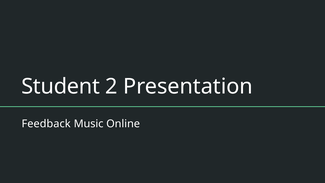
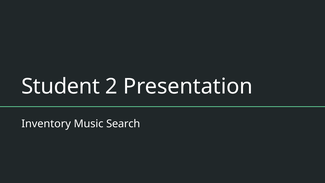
Feedback: Feedback -> Inventory
Online: Online -> Search
